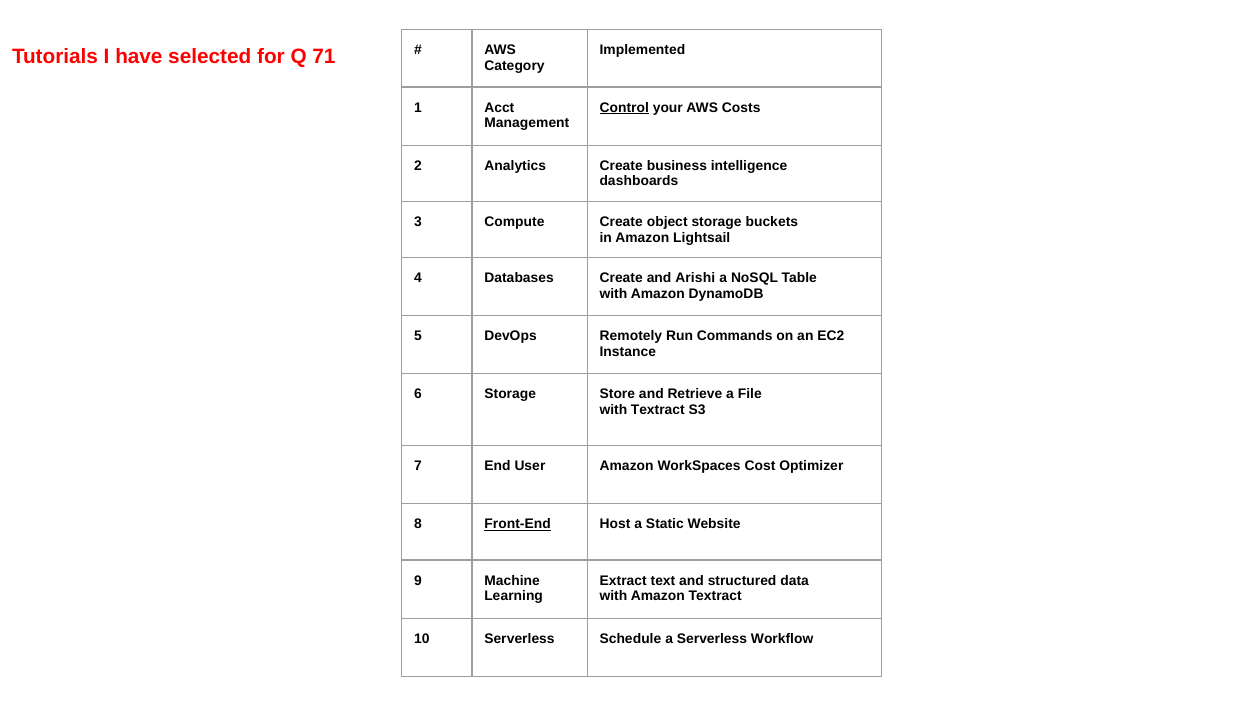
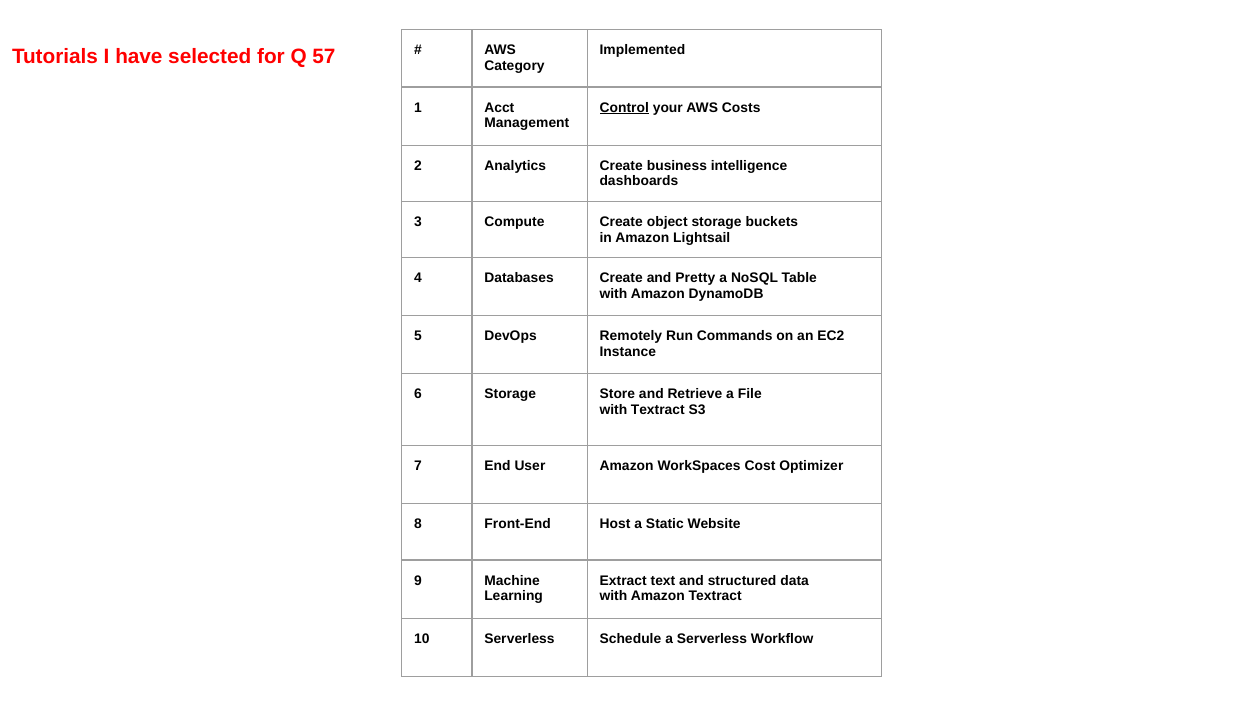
71: 71 -> 57
Arishi: Arishi -> Pretty
Front-End underline: present -> none
